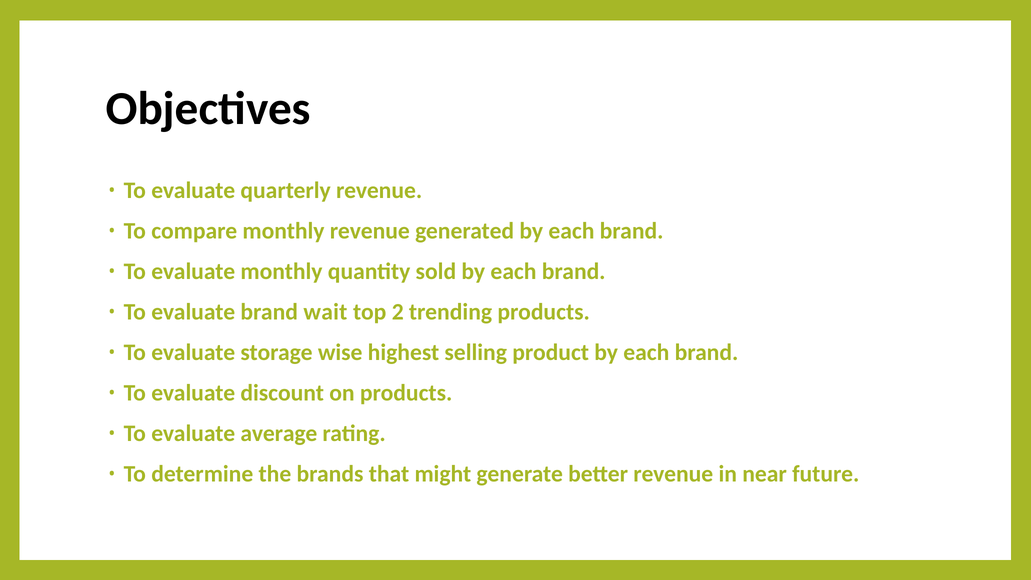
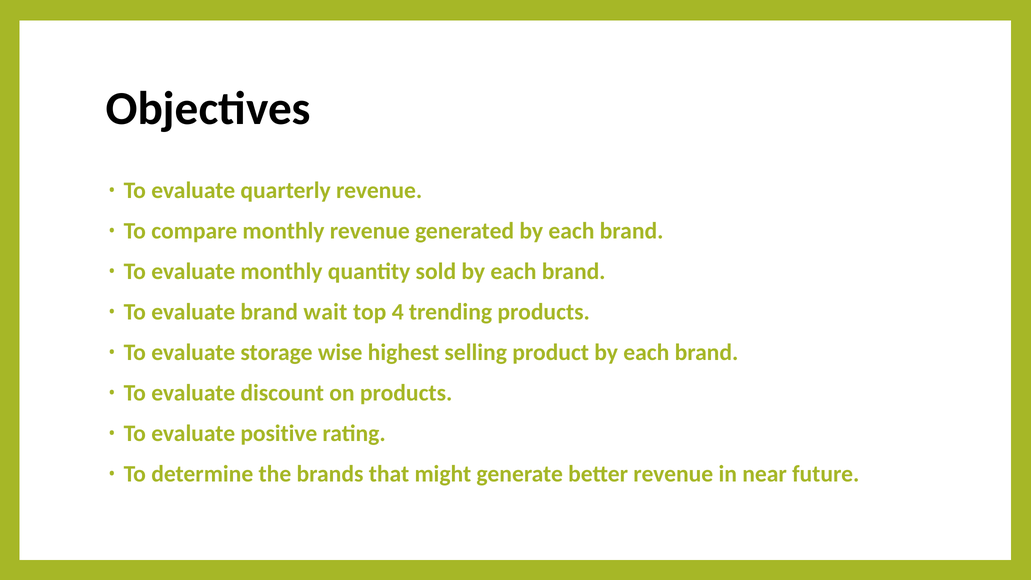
2: 2 -> 4
average: average -> positive
